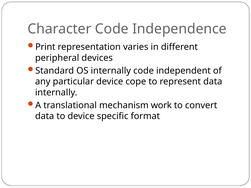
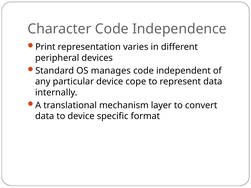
OS internally: internally -> manages
work: work -> layer
